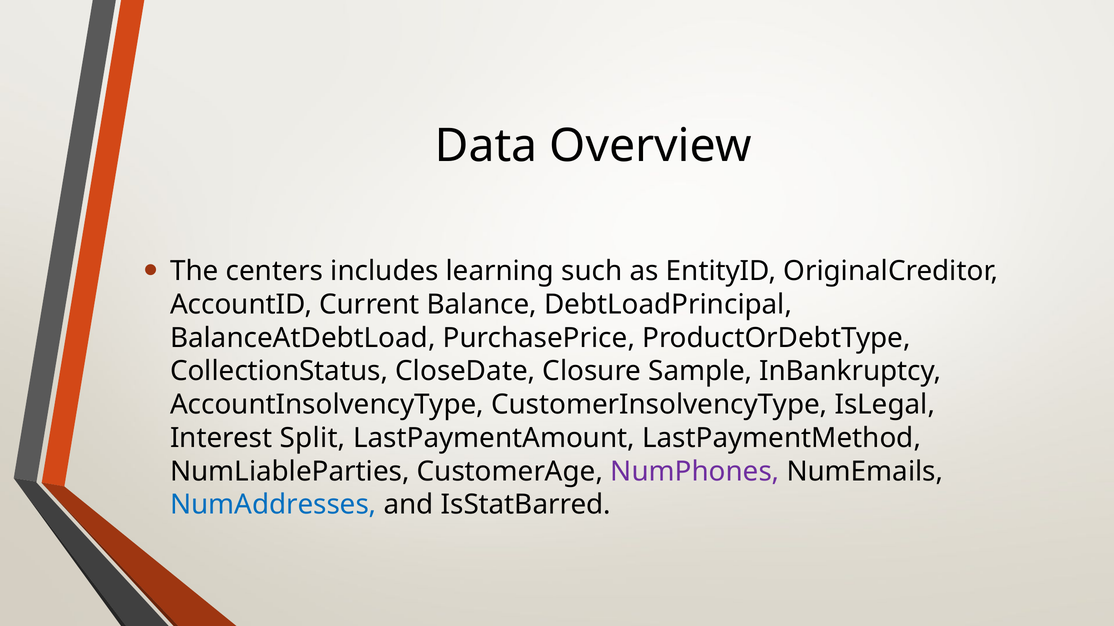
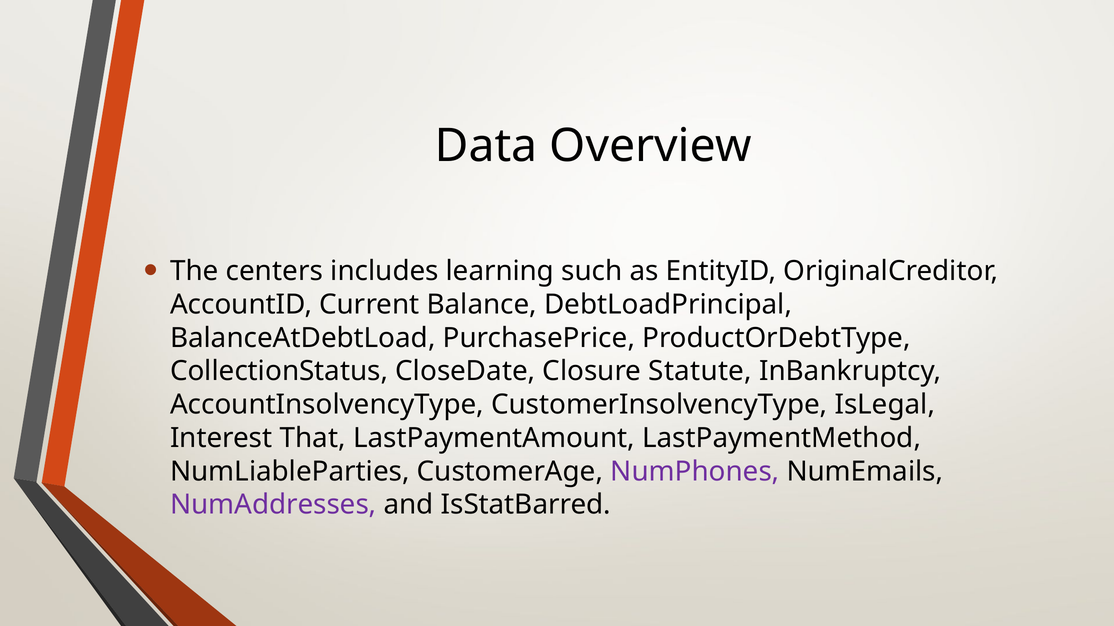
Sample: Sample -> Statute
Split: Split -> That
NumAddresses colour: blue -> purple
